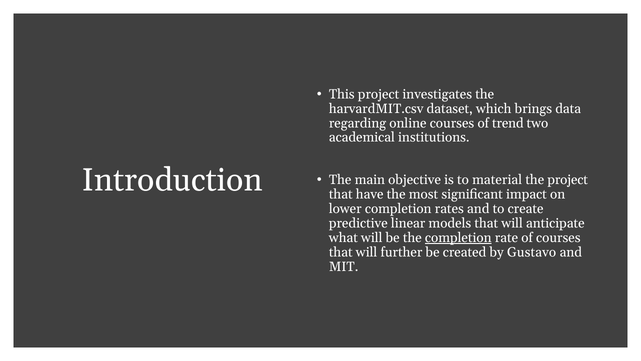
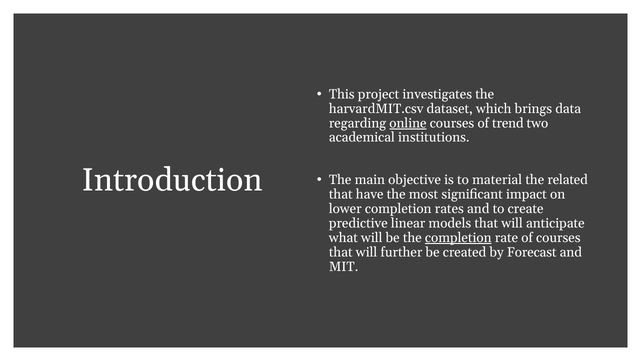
online underline: none -> present
the project: project -> related
Gustavo: Gustavo -> Forecast
